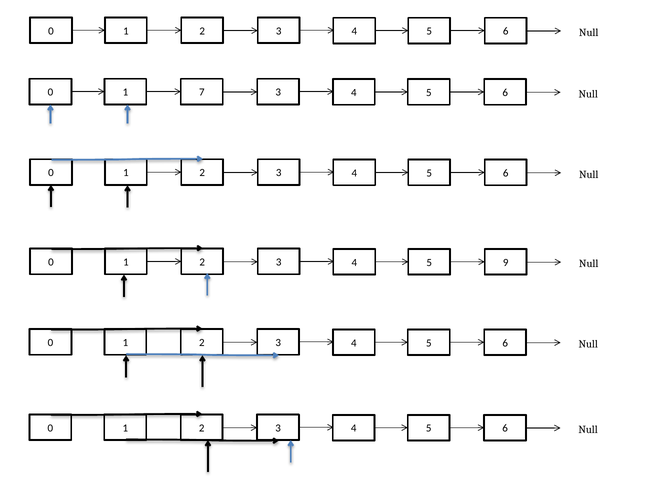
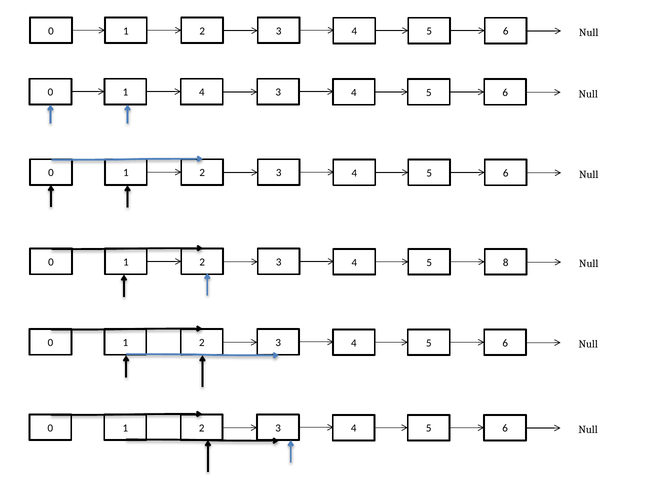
0 7: 7 -> 4
9: 9 -> 8
